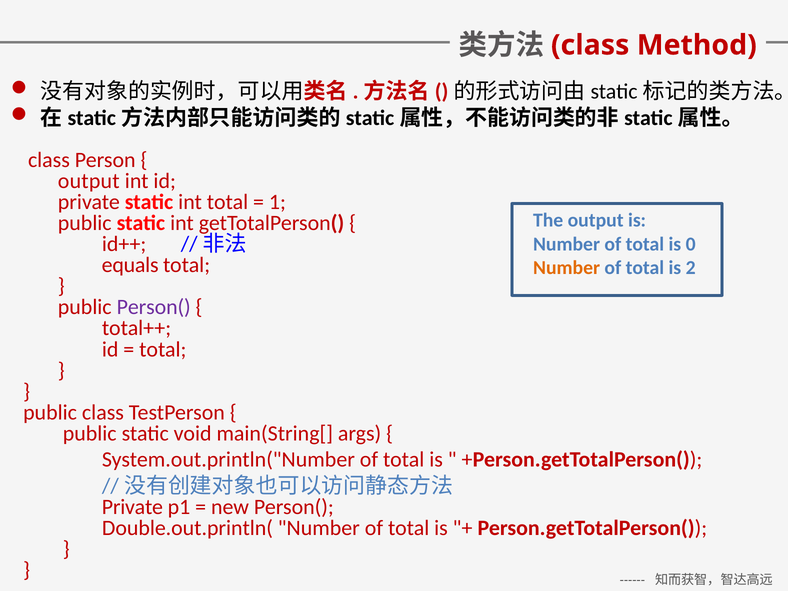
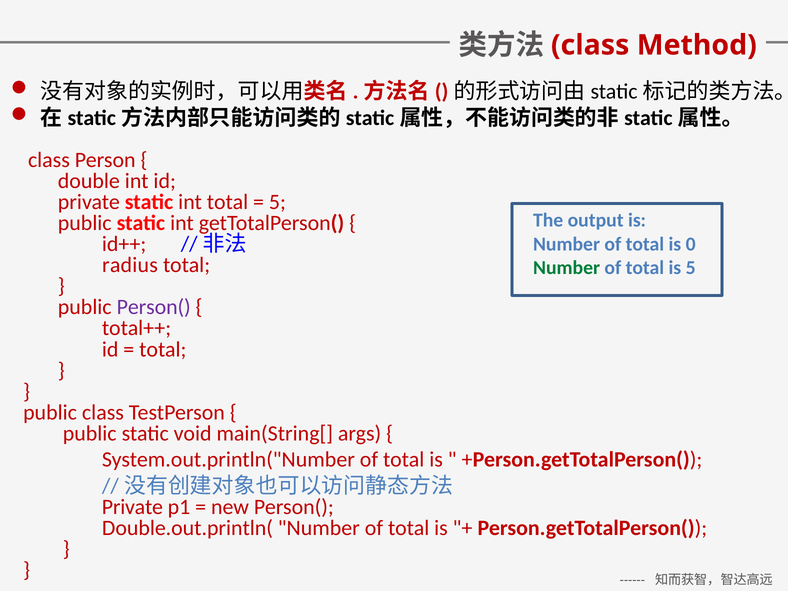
output at (89, 181): output -> double
1 at (277, 202): 1 -> 5
equals: equals -> radius
Number at (567, 268) colour: orange -> green
is 2: 2 -> 5
